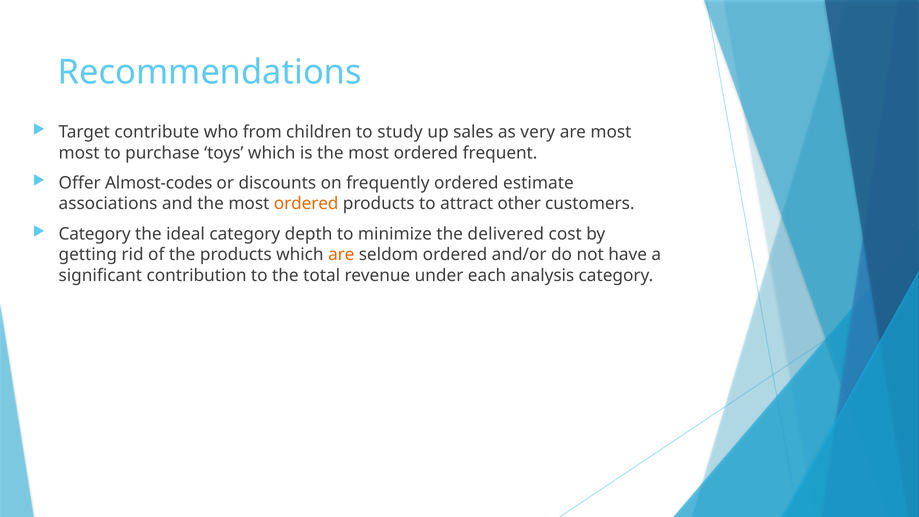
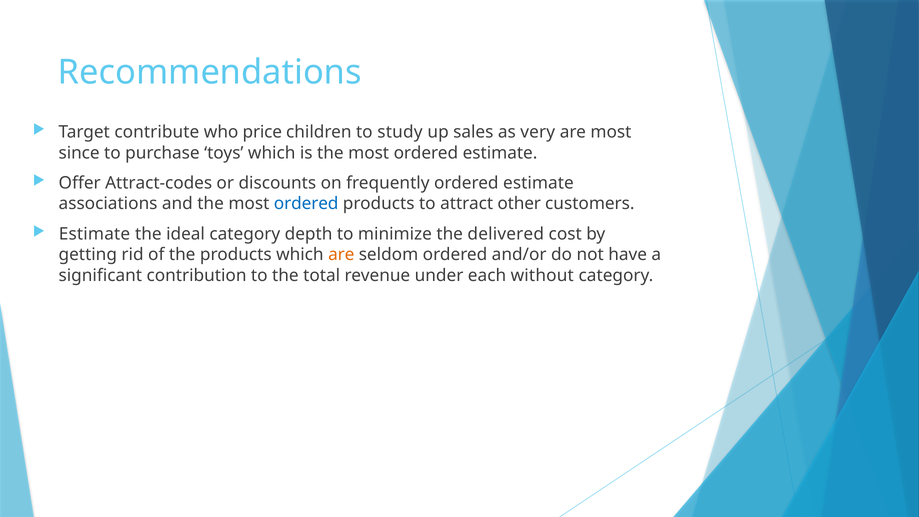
from: from -> price
most at (79, 153): most -> since
most ordered frequent: frequent -> estimate
Almost-codes: Almost-codes -> Attract-codes
ordered at (306, 204) colour: orange -> blue
Category at (95, 234): Category -> Estimate
analysis: analysis -> without
